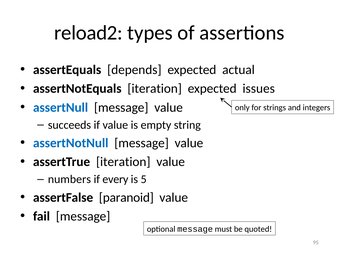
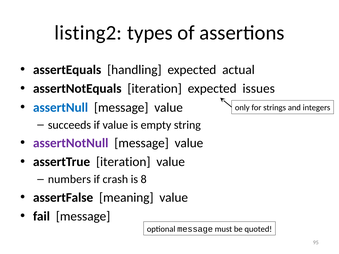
reload2: reload2 -> listing2
depends: depends -> handling
assertNotNull colour: blue -> purple
every: every -> crash
5: 5 -> 8
paranoid: paranoid -> meaning
